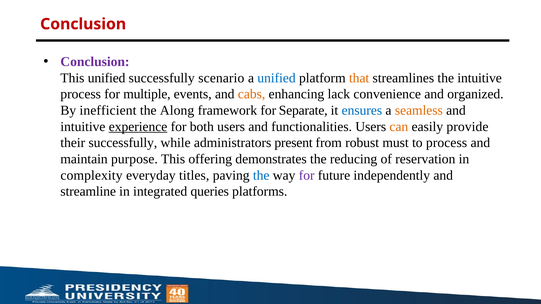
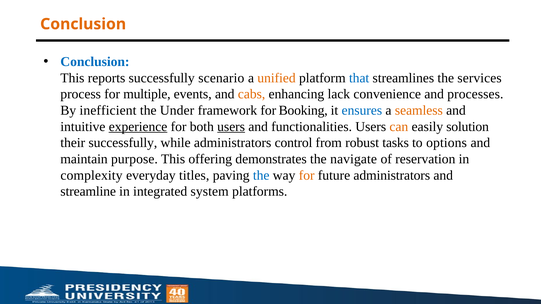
Conclusion at (83, 24) colour: red -> orange
Conclusion at (95, 62) colour: purple -> blue
This unified: unified -> reports
unified at (277, 78) colour: blue -> orange
that colour: orange -> blue
the intuitive: intuitive -> services
organized: organized -> processes
Along: Along -> Under
Separate: Separate -> Booking
users at (231, 127) underline: none -> present
provide: provide -> solution
present: present -> control
must: must -> tasks
to process: process -> options
reducing: reducing -> navigate
for at (307, 175) colour: purple -> orange
future independently: independently -> administrators
queries: queries -> system
